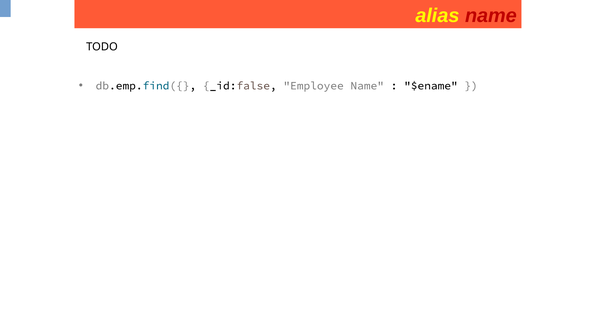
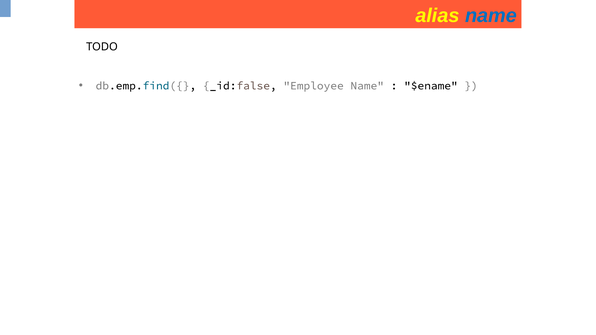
name at (491, 16) colour: red -> blue
